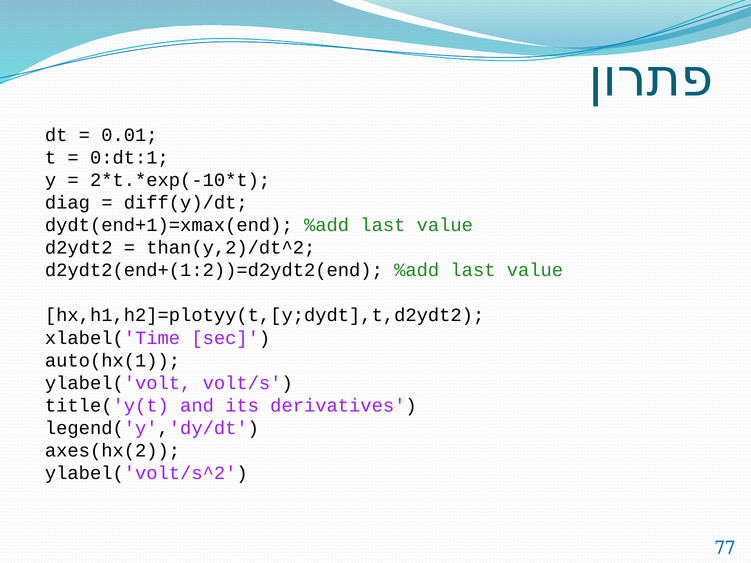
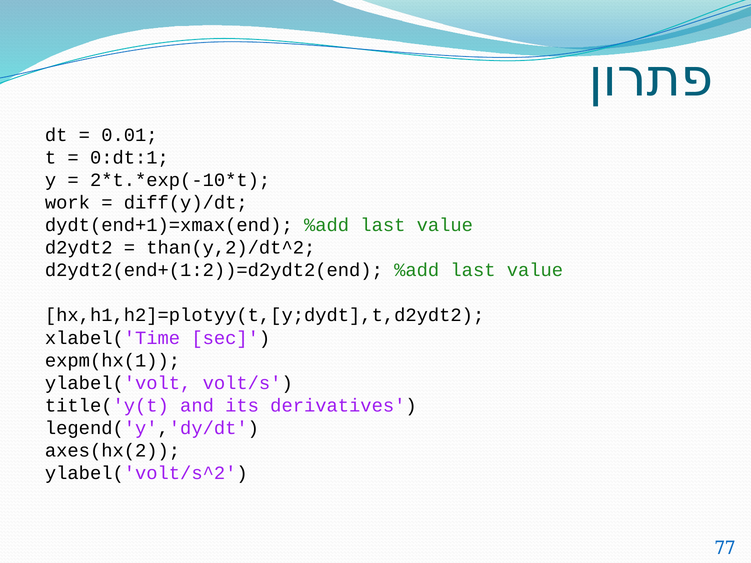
diag: diag -> work
auto(hx(1: auto(hx(1 -> expm(hx(1
